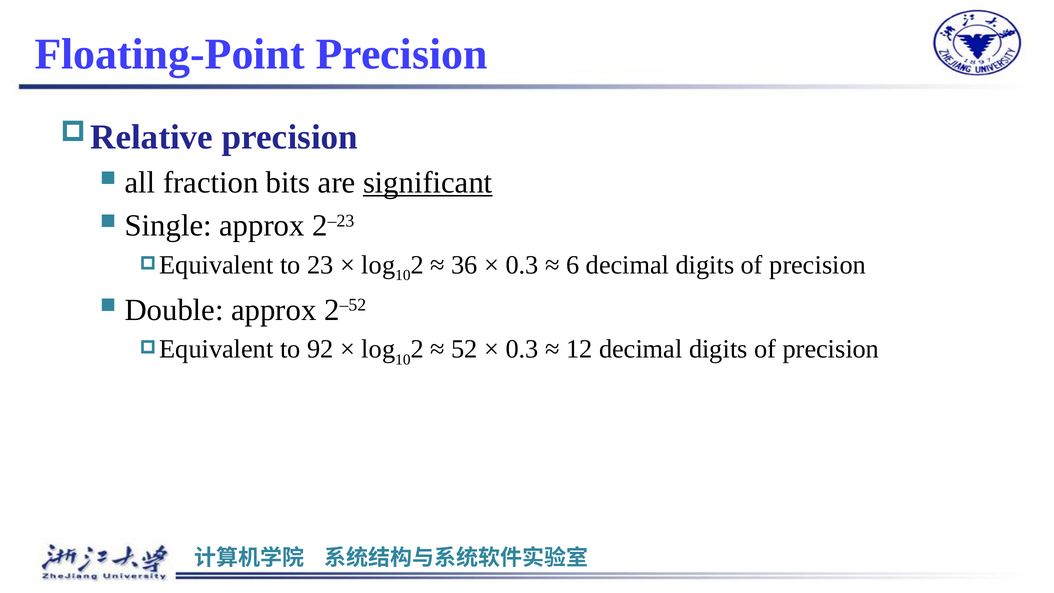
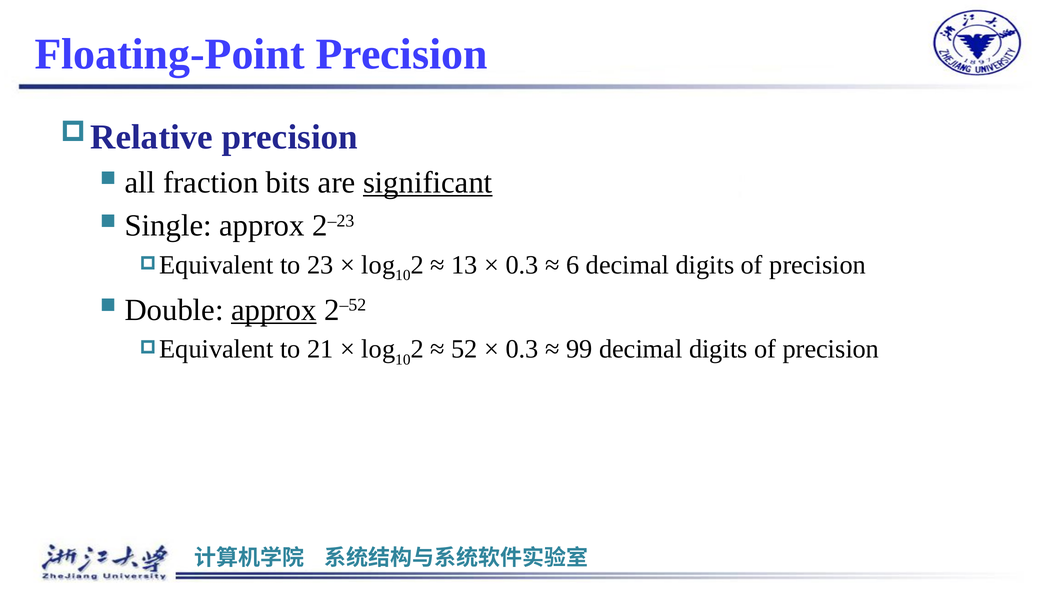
36: 36 -> 13
approx at (274, 310) underline: none -> present
92: 92 -> 21
12: 12 -> 99
